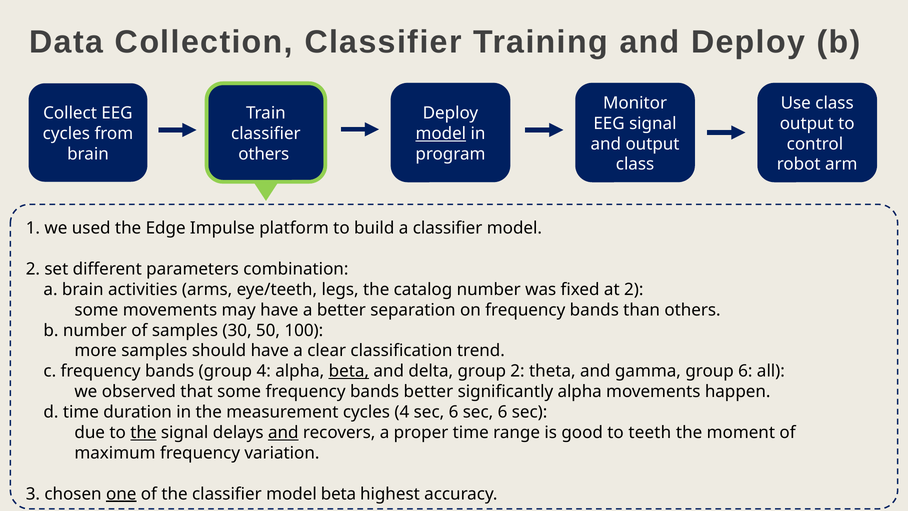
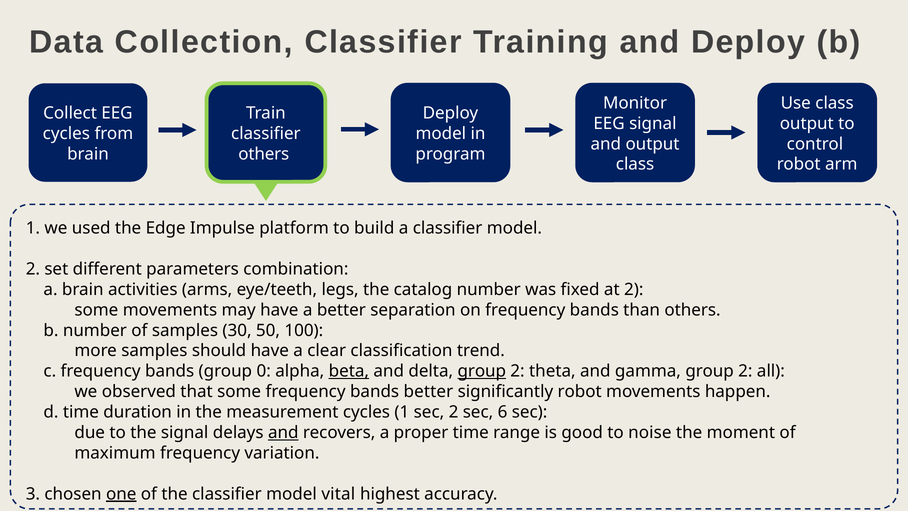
model at (441, 134) underline: present -> none
group 4: 4 -> 0
group at (482, 371) underline: none -> present
gamma group 6: 6 -> 2
significantly alpha: alpha -> robot
cycles 4: 4 -> 1
6 at (454, 412): 6 -> 2
the at (143, 432) underline: present -> none
teeth: teeth -> noise
model beta: beta -> vital
